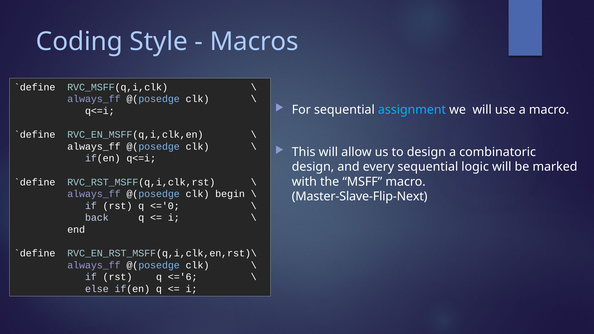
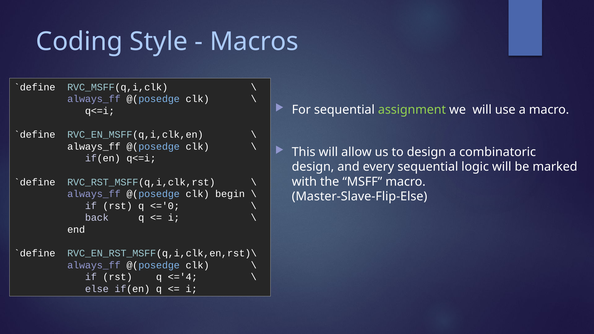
assignment colour: light blue -> light green
Master-Slave-Flip-Next: Master-Slave-Flip-Next -> Master-Slave-Flip-Else
<='6: <='6 -> <='4
